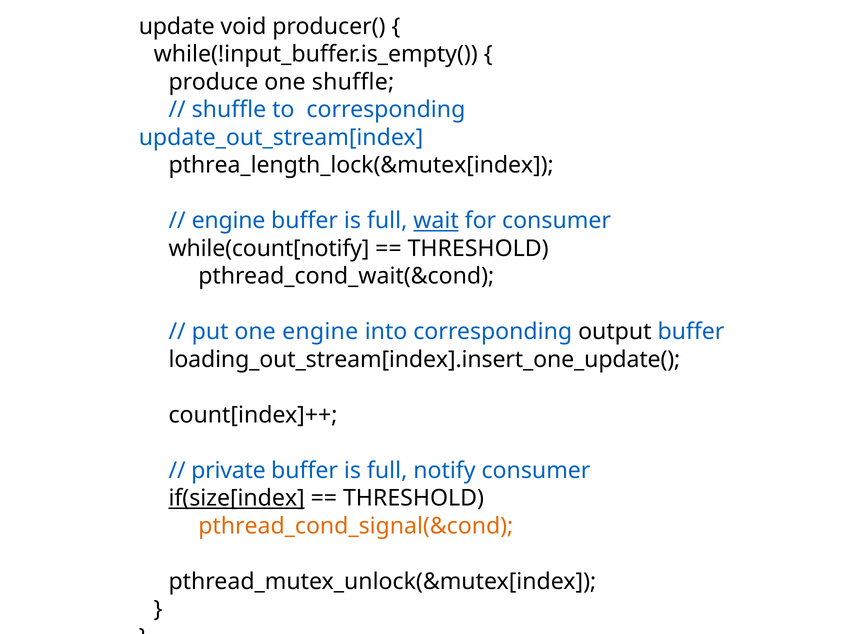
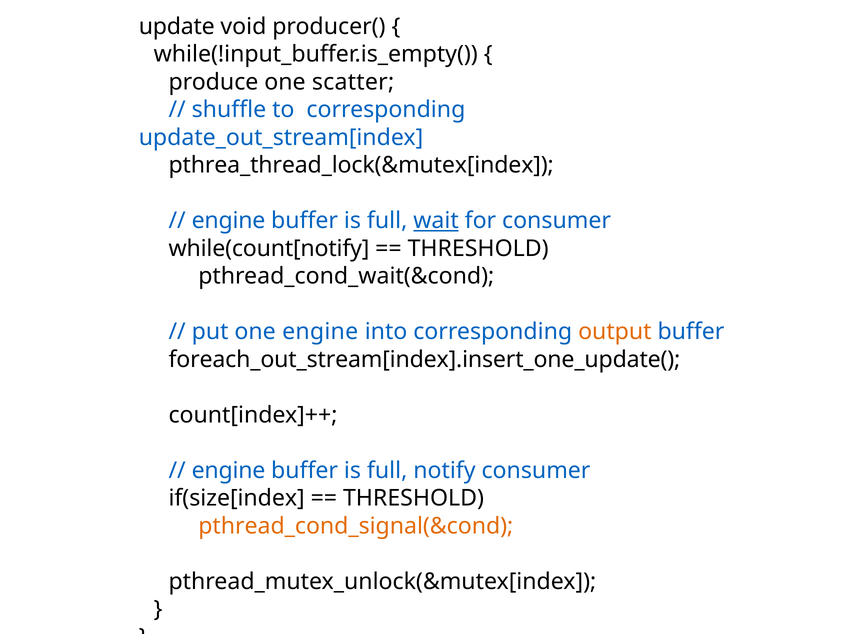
one shuffle: shuffle -> scatter
pthrea_length_lock(&mutex[index: pthrea_length_lock(&mutex[index -> pthrea_thread_lock(&mutex[index
output colour: black -> orange
loading_out_stream[index].insert_one_update(: loading_out_stream[index].insert_one_update( -> foreach_out_stream[index].insert_one_update(
private at (228, 471): private -> engine
if(size[index underline: present -> none
